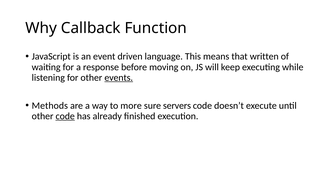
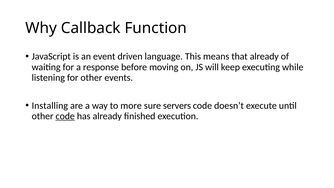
that written: written -> already
events underline: present -> none
Methods: Methods -> Installing
